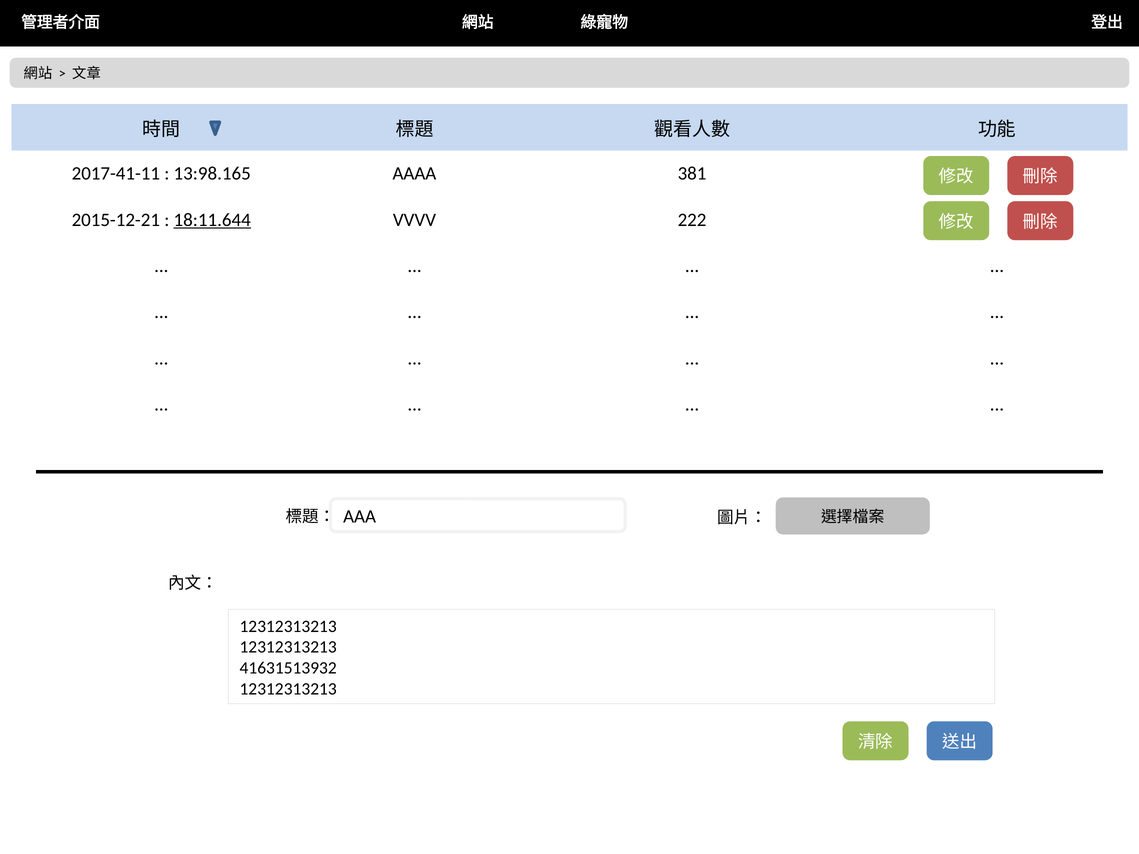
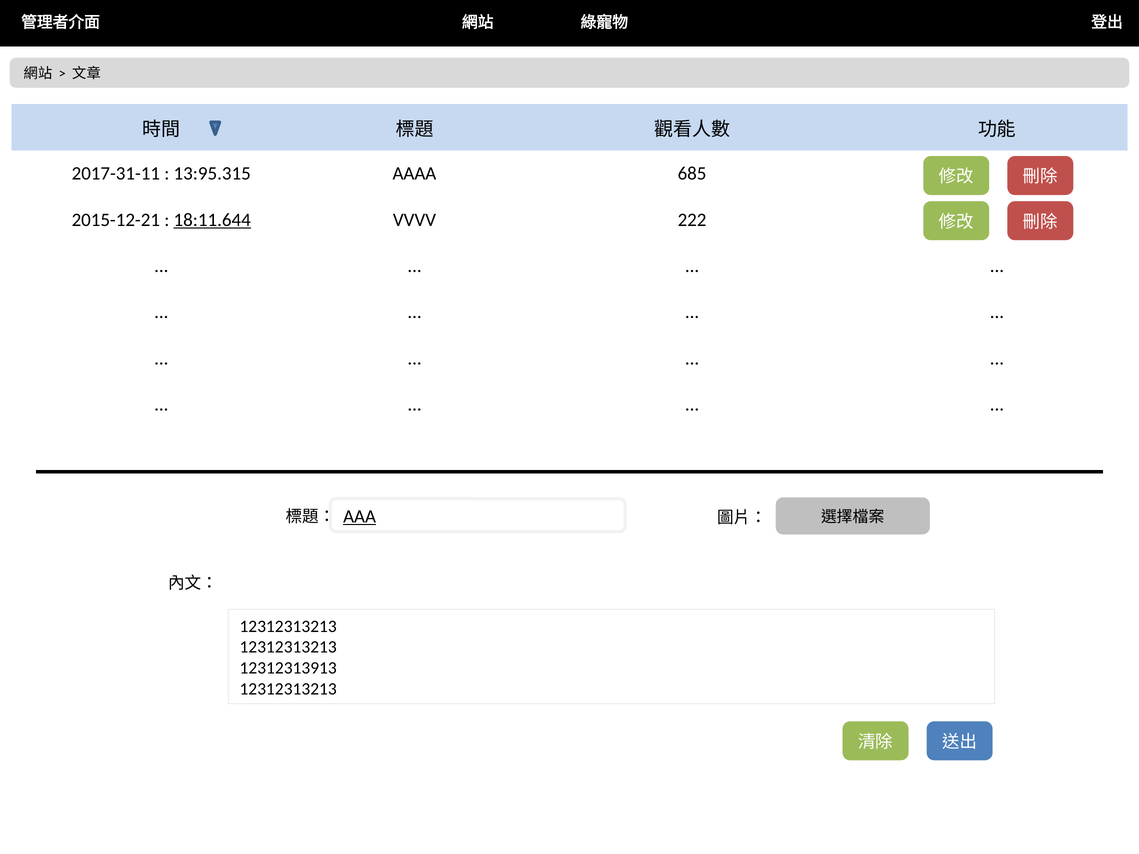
2017-41-11: 2017-41-11 -> 2017-31-11
13:98.165: 13:98.165 -> 13:95.315
381: 381 -> 685
AAA underline: none -> present
41631513932: 41631513932 -> 12312313913
